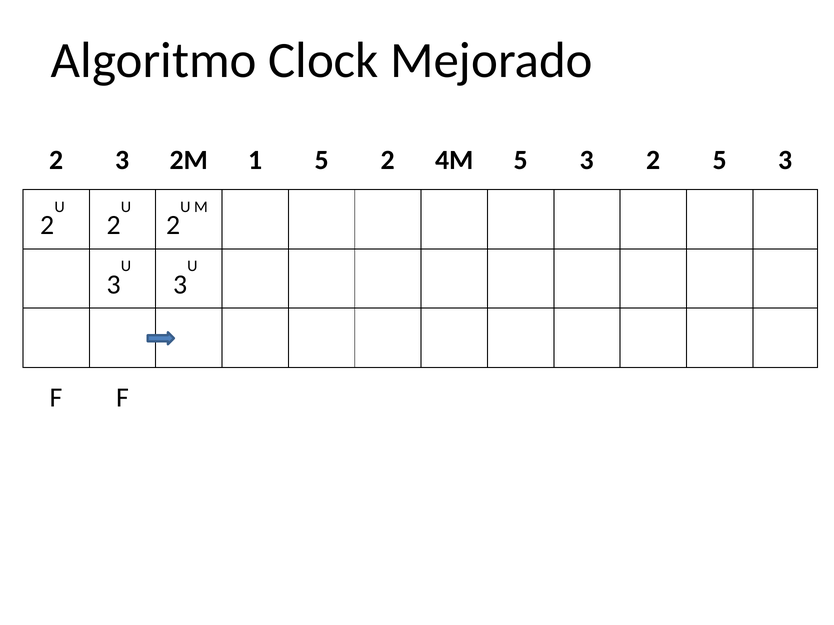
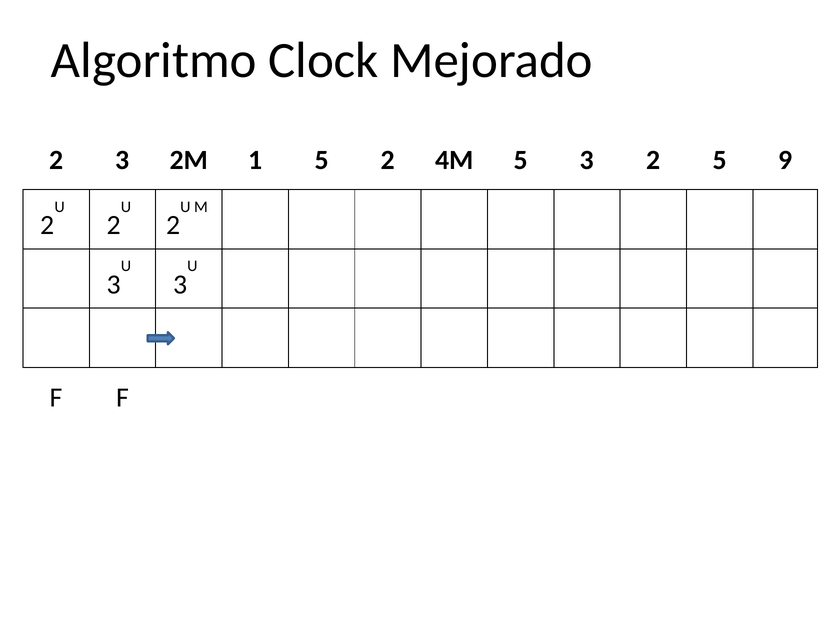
2 5 3: 3 -> 9
